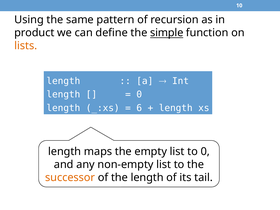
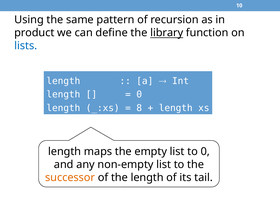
simple: simple -> library
lists colour: orange -> blue
6: 6 -> 8
